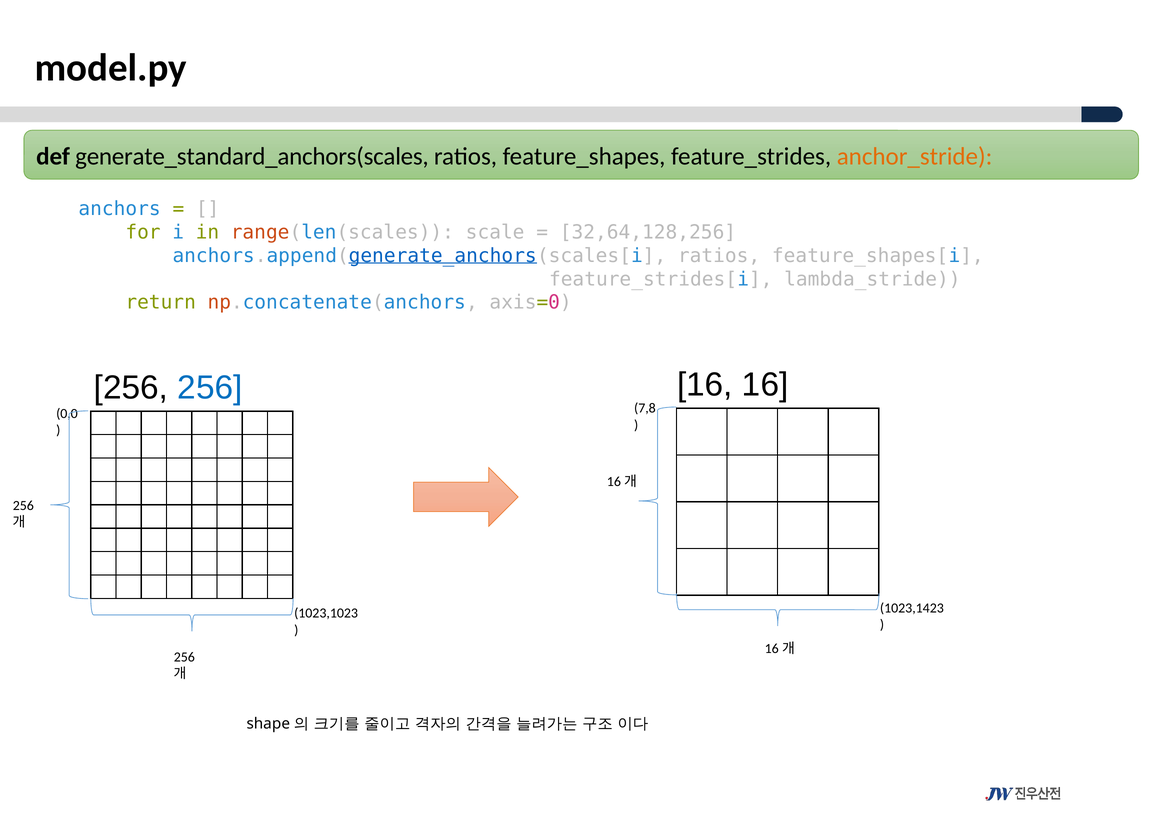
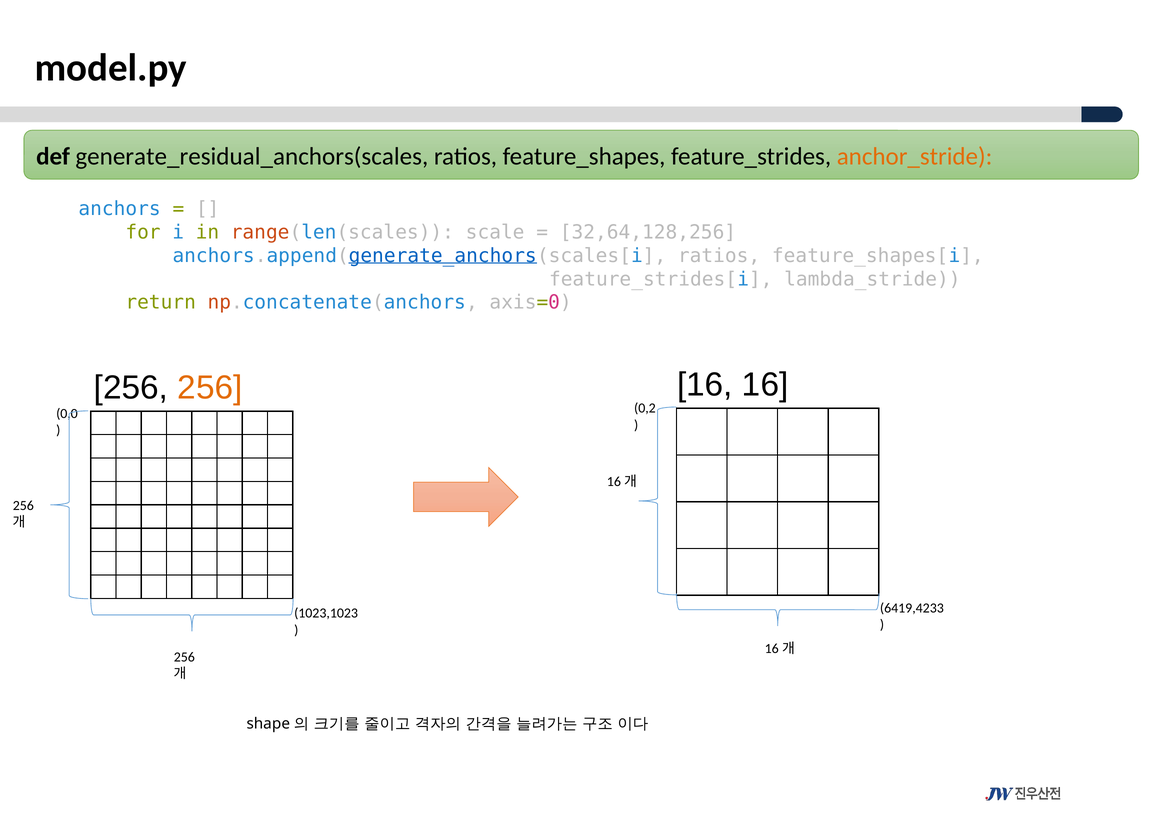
generate_standard_anchors(scales: generate_standard_anchors(scales -> generate_residual_anchors(scales
256 at (210, 388) colour: blue -> orange
7,8: 7,8 -> 0,2
1023,1423: 1023,1423 -> 6419,4233
